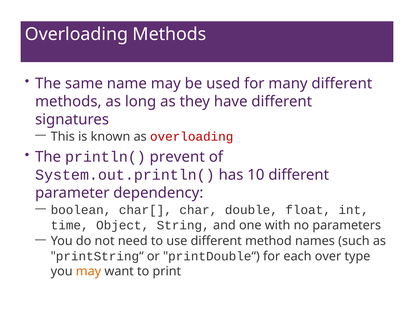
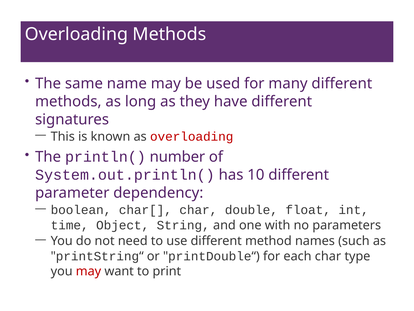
prevent: prevent -> number
each over: over -> char
may at (89, 271) colour: orange -> red
